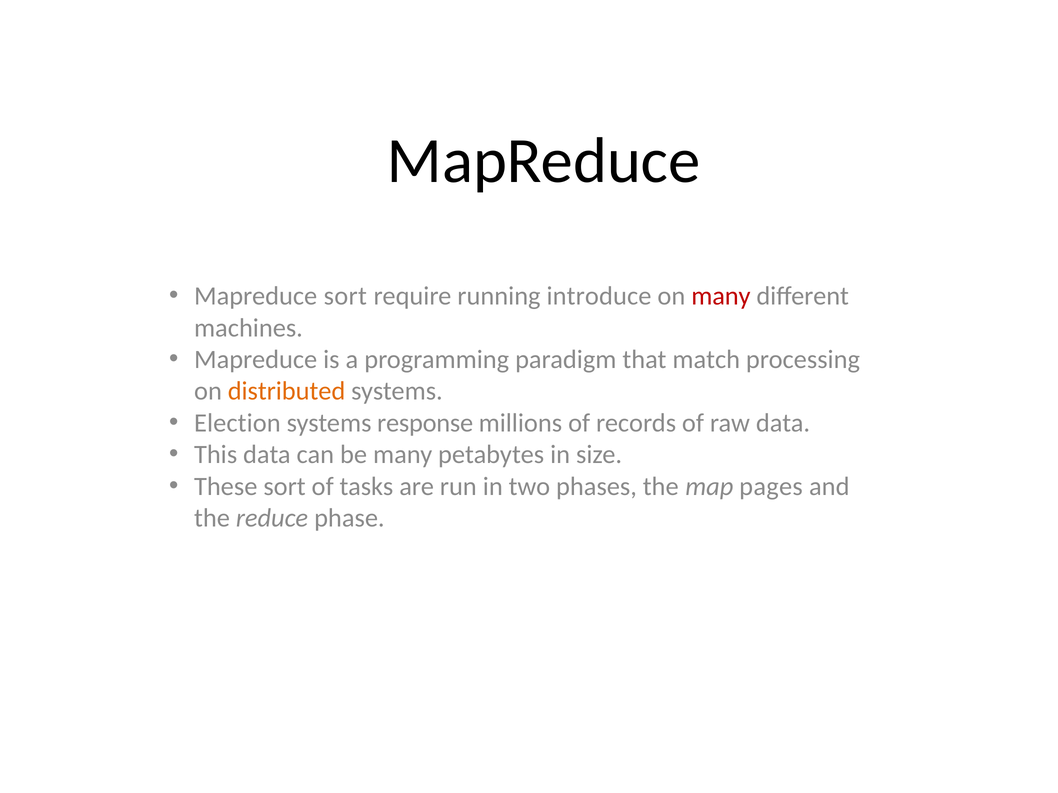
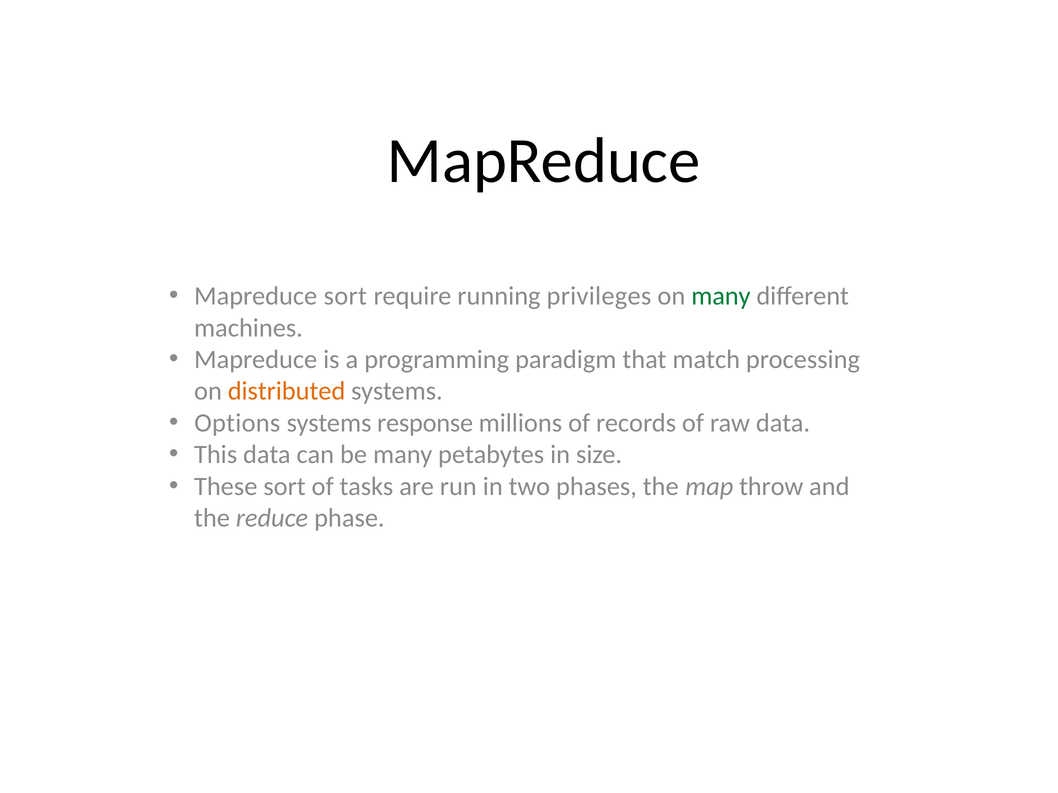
introduce: introduce -> privileges
many at (721, 296) colour: red -> green
Election: Election -> Options
pages: pages -> throw
